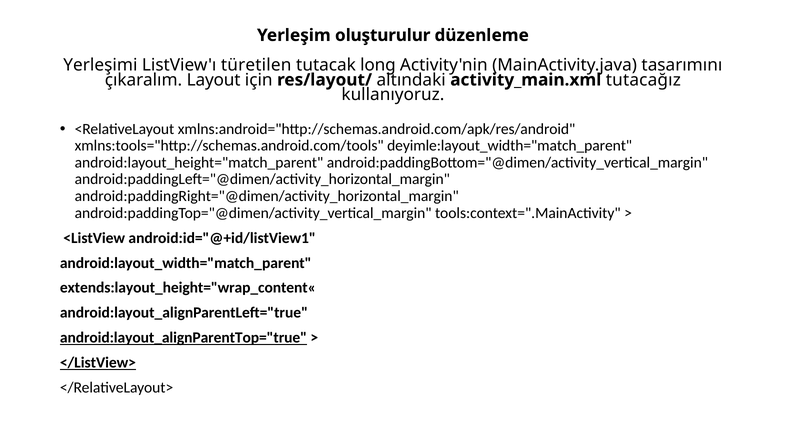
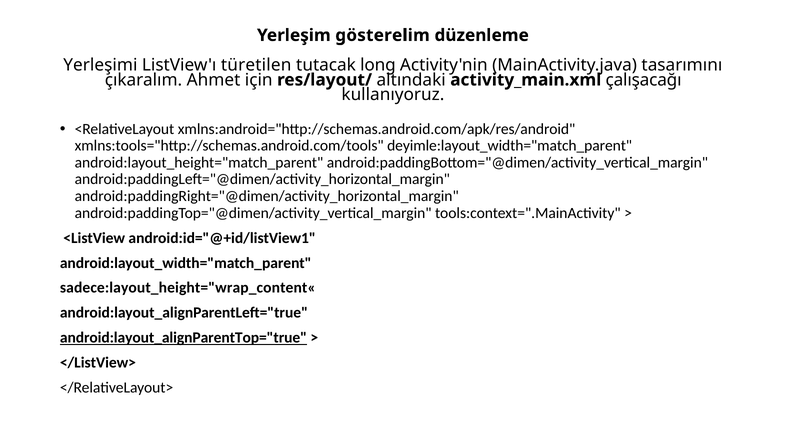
oluşturulur: oluşturulur -> gösterelim
Layout: Layout -> Ahmet
tutacağız: tutacağız -> çalışacağı
extends:layout_height="wrap_content«: extends:layout_height="wrap_content« -> sadece:layout_height="wrap_content«
</ListView> underline: present -> none
